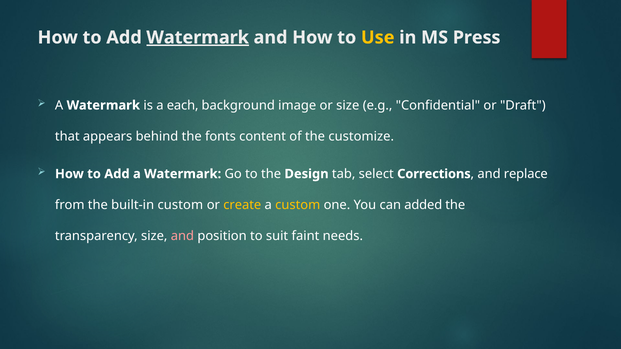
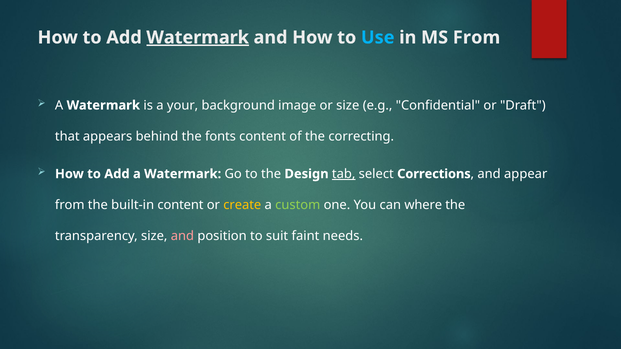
Use colour: yellow -> light blue
MS Press: Press -> From
each: each -> your
customize: customize -> correcting
tab underline: none -> present
replace: replace -> appear
built-in custom: custom -> content
custom at (298, 205) colour: yellow -> light green
added: added -> where
